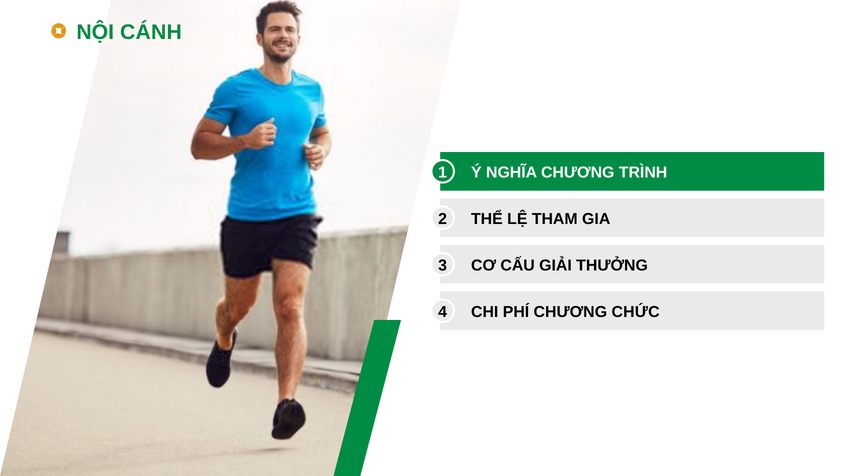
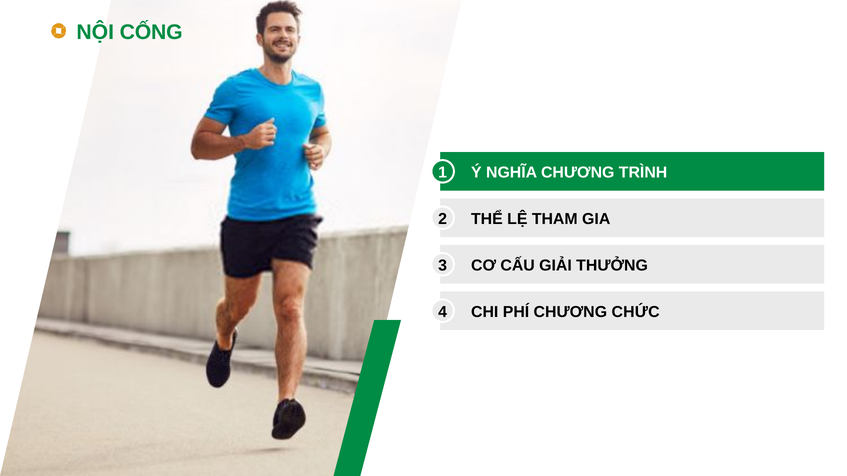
CÁNH: CÁNH -> CỐNG
